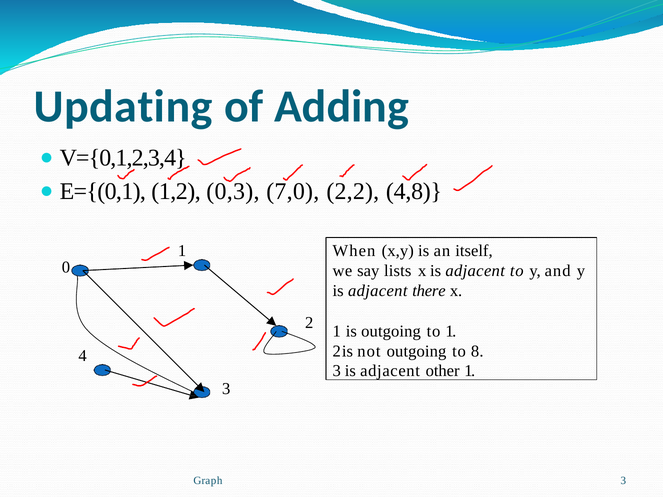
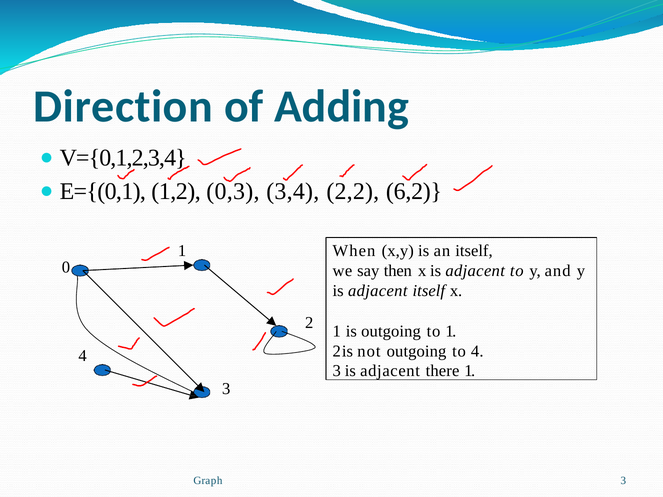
Updating: Updating -> Direction
7,0: 7,0 -> 3,4
4,8: 4,8 -> 6,2
lists: lists -> then
adjacent there: there -> itself
to 8: 8 -> 4
other: other -> there
